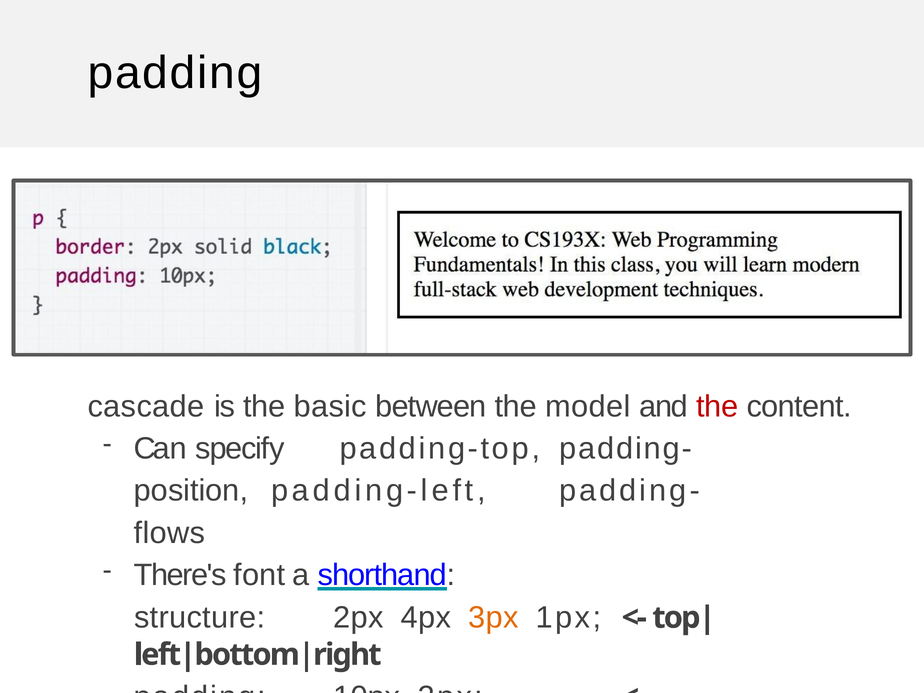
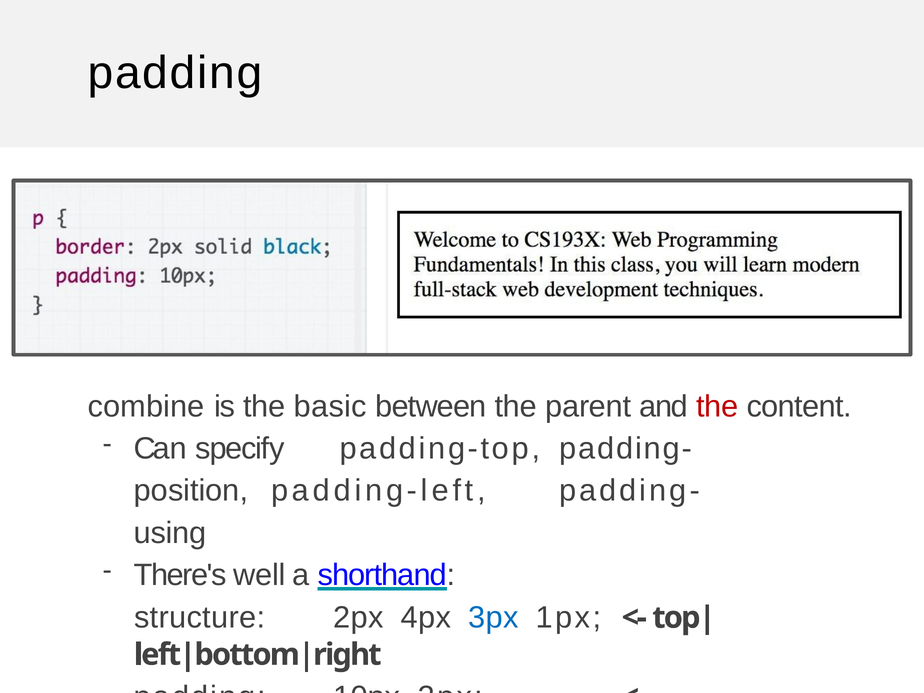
cascade: cascade -> combine
model: model -> parent
flows: flows -> using
font: font -> well
3px colour: orange -> blue
